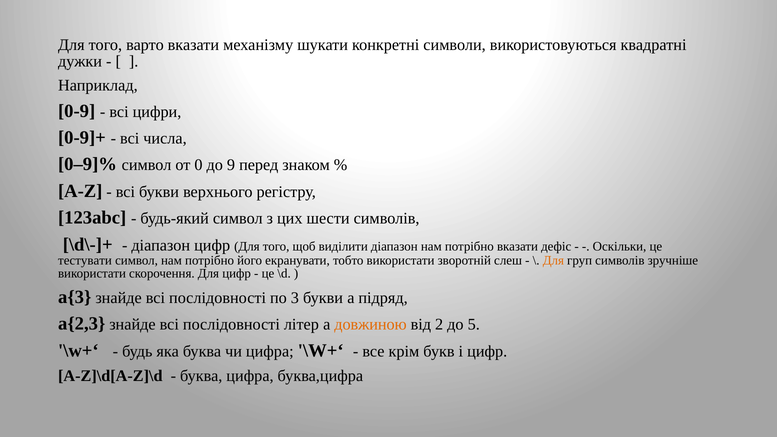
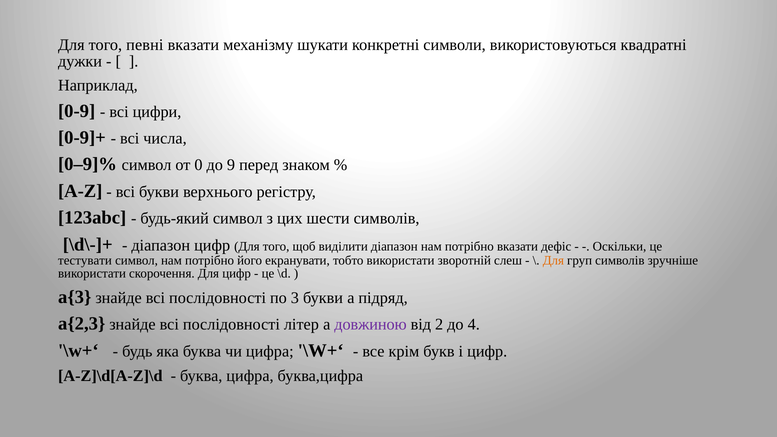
варто: варто -> певні
довжиною colour: orange -> purple
5: 5 -> 4
